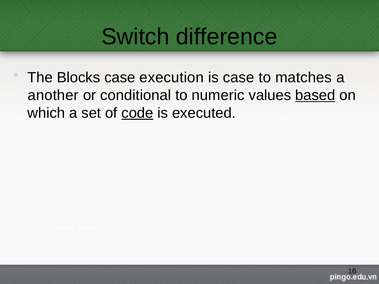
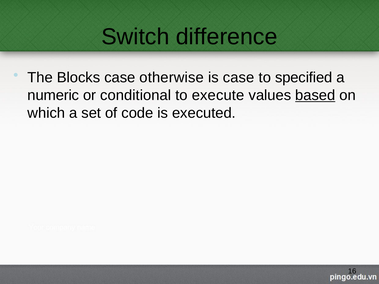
execution: execution -> otherwise
matches: matches -> specified
another: another -> numeric
numeric: numeric -> execute
code underline: present -> none
